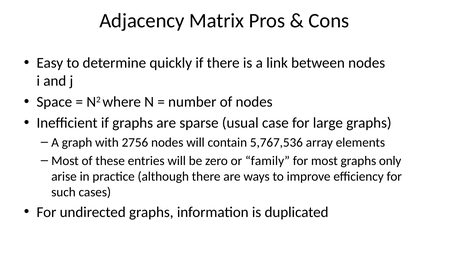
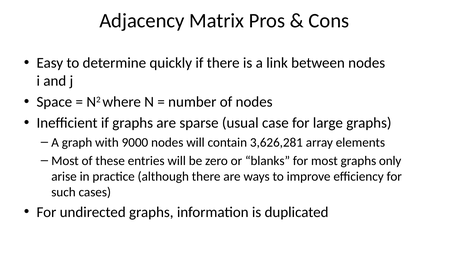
2756: 2756 -> 9000
5,767,536: 5,767,536 -> 3,626,281
family: family -> blanks
